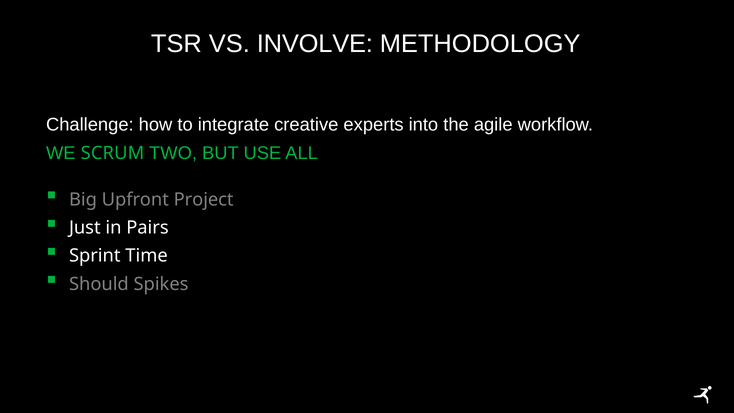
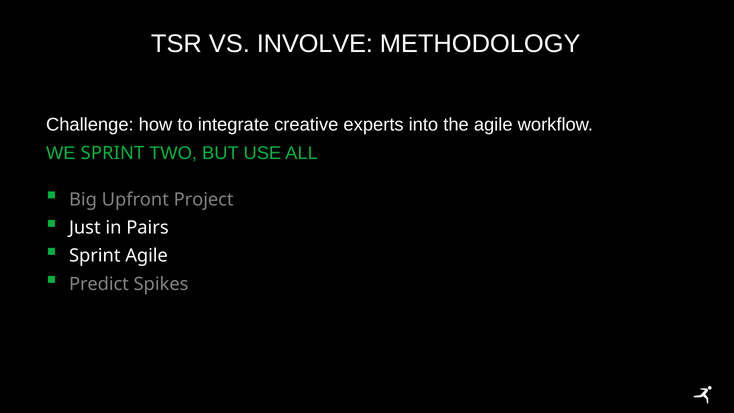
WE SCRUM: SCRUM -> SPRINT
Sprint Time: Time -> Agile
Should: Should -> Predict
